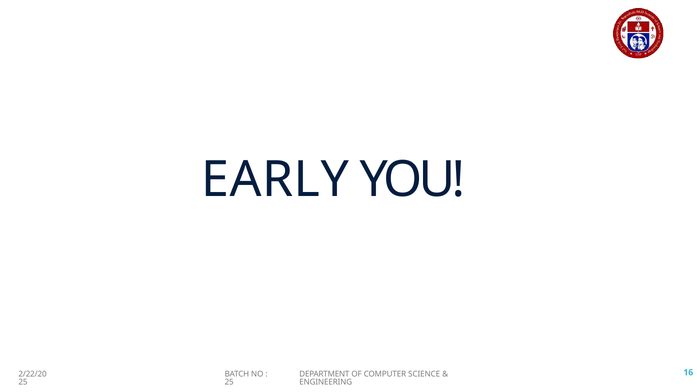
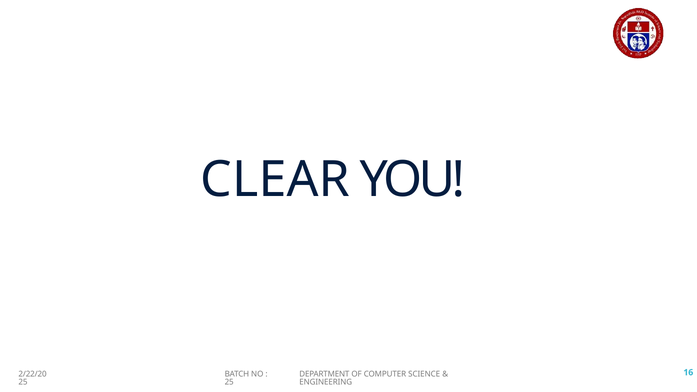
EARLY: EARLY -> CLEAR
